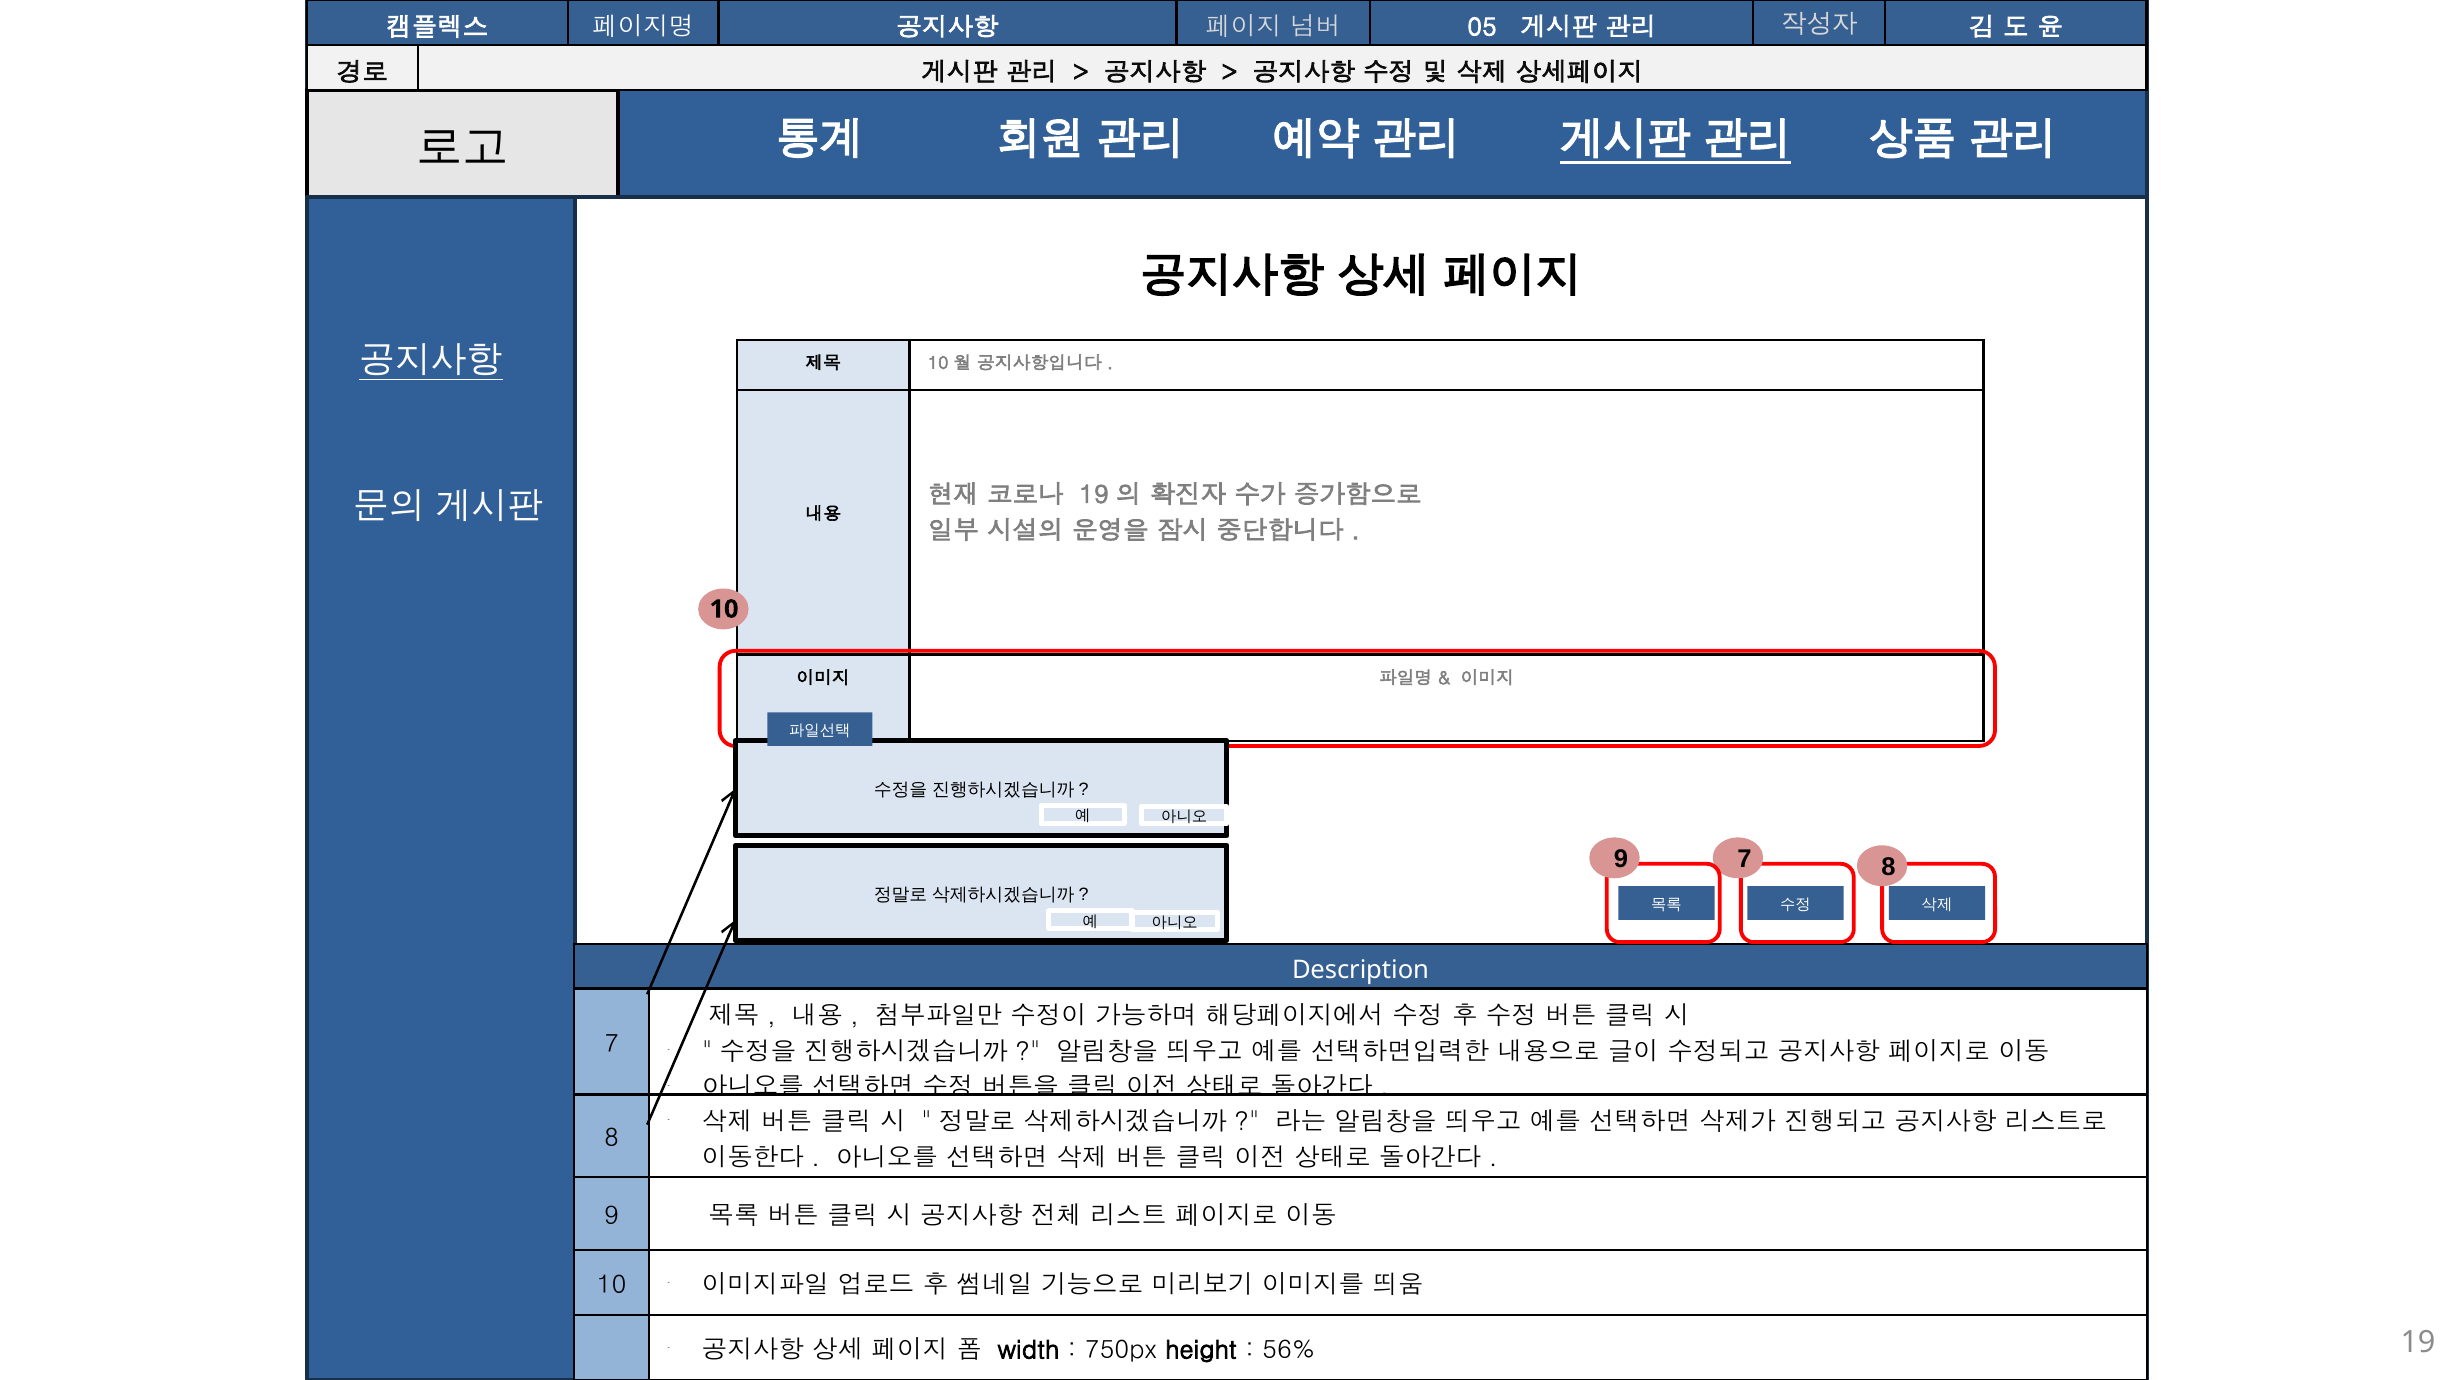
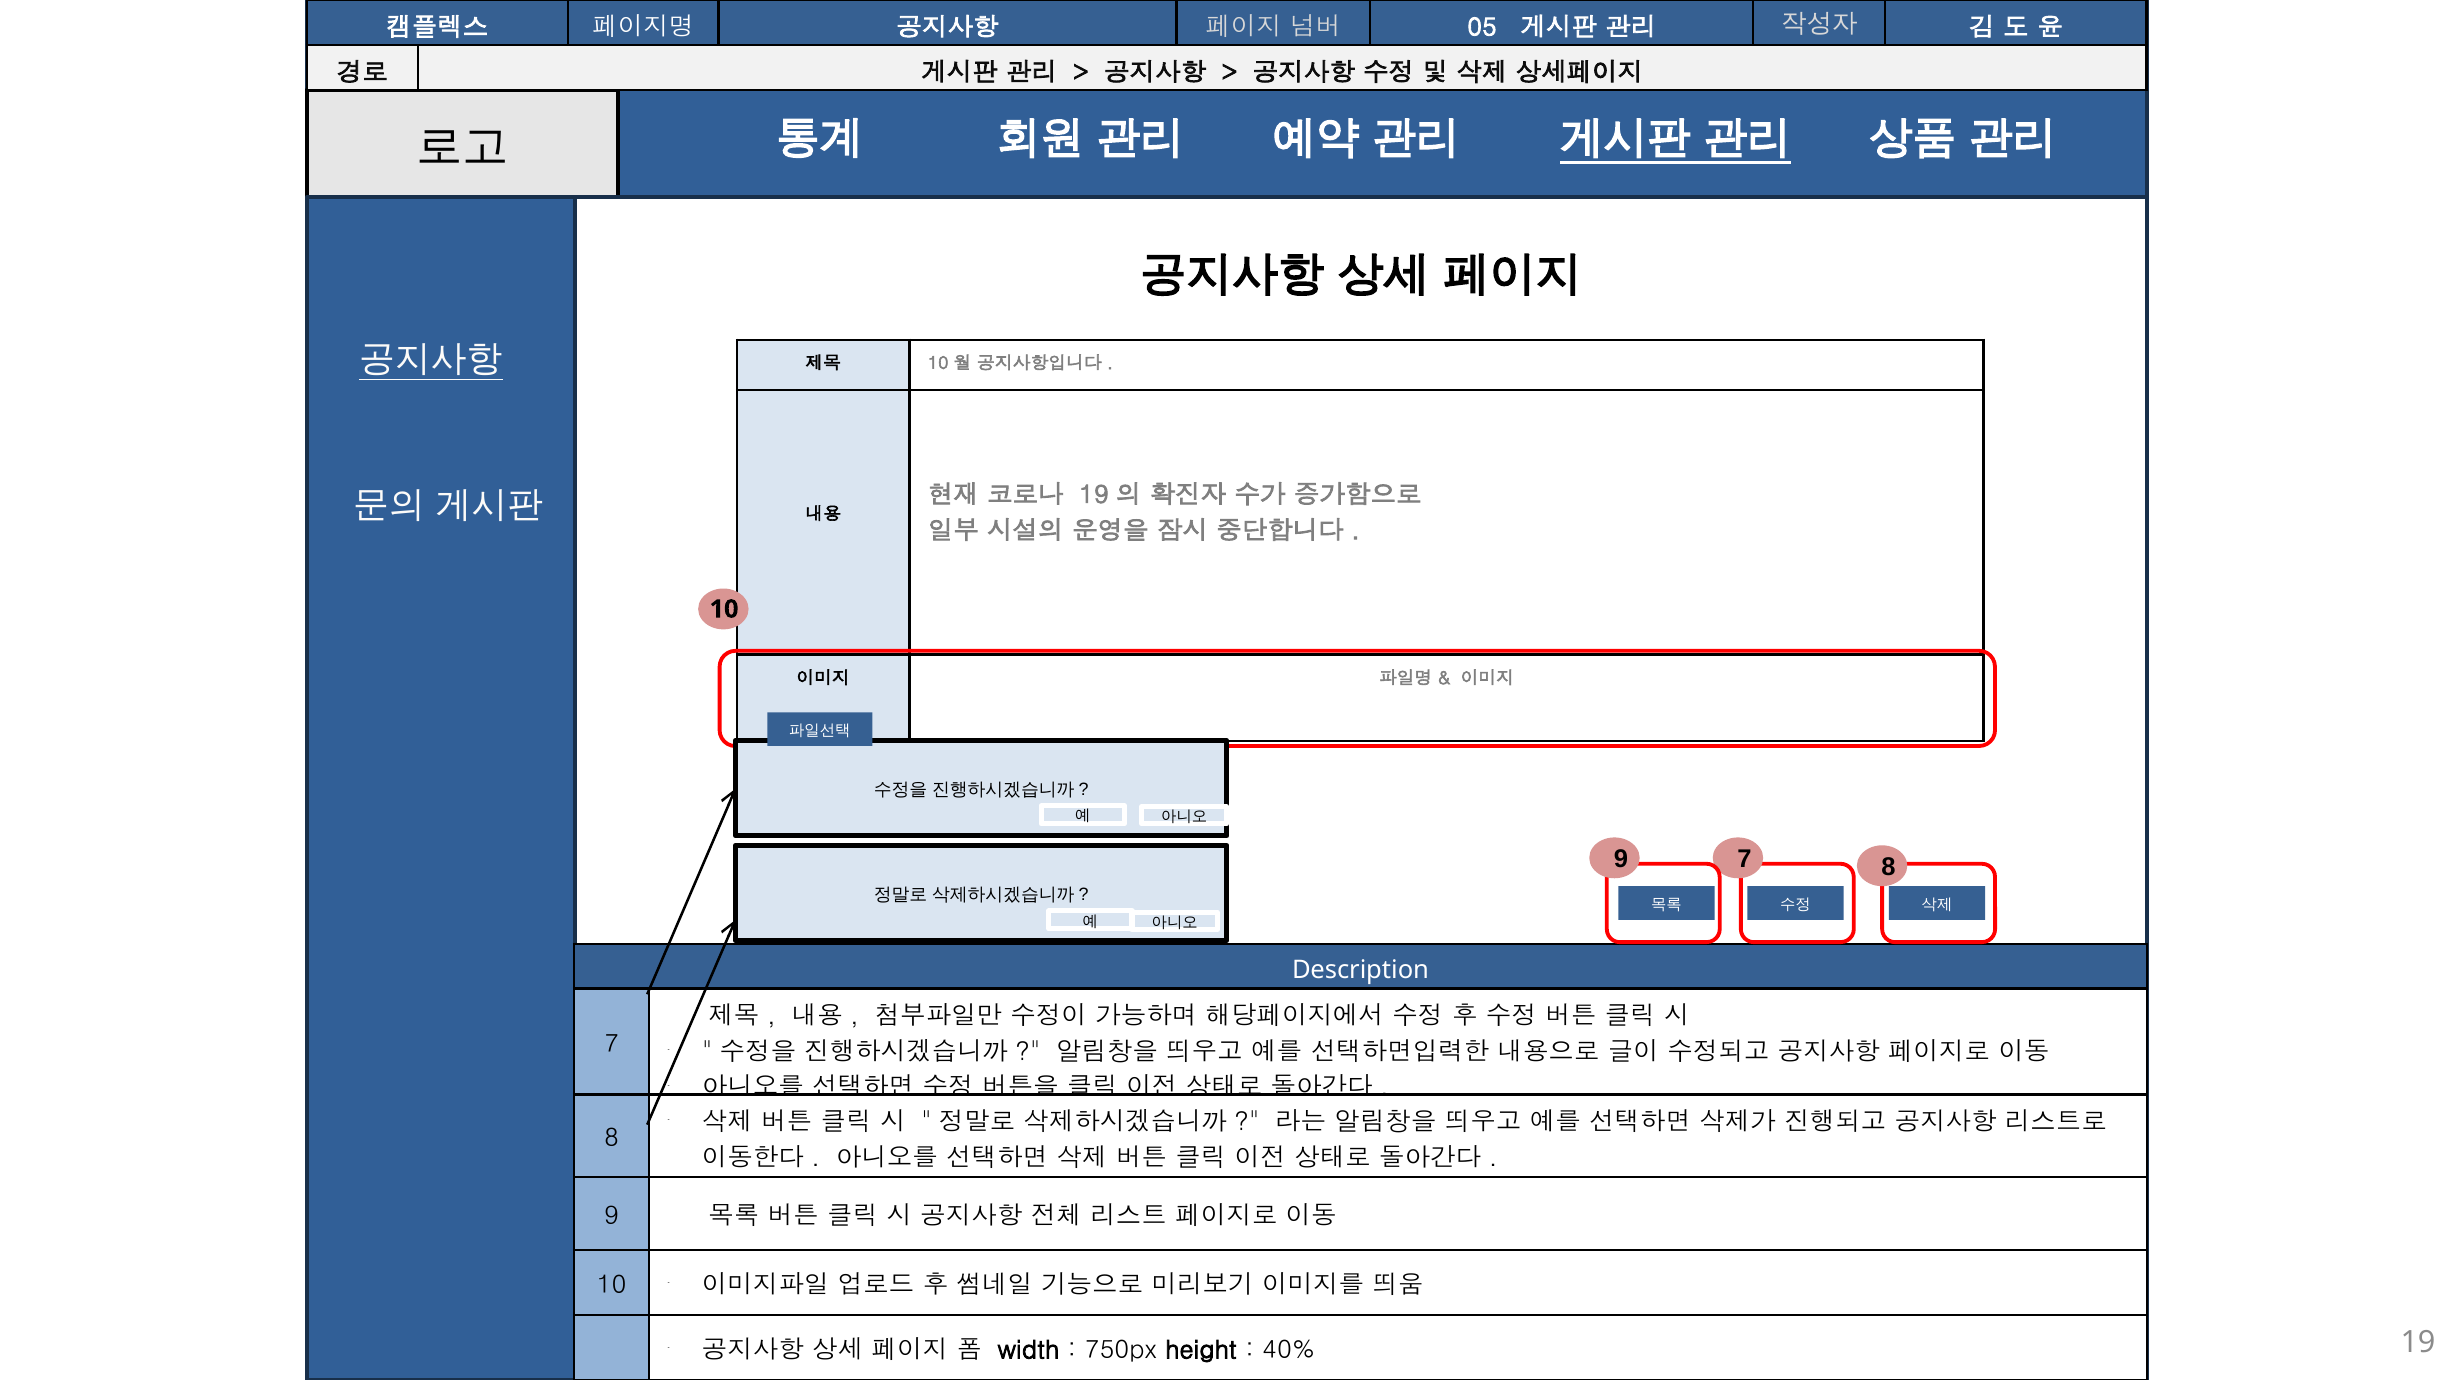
56%: 56% -> 40%
